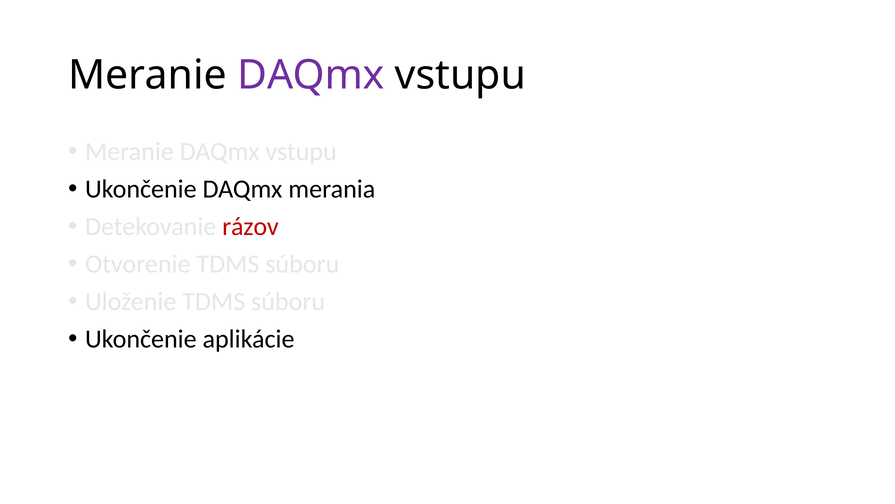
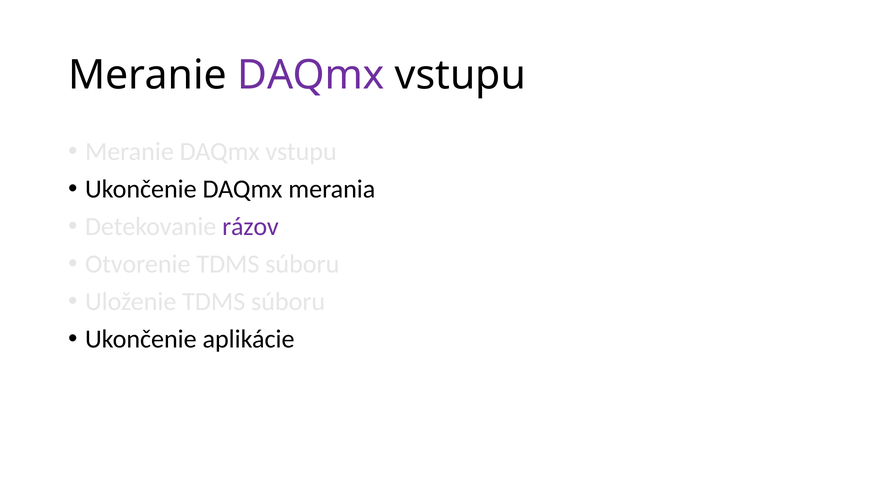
rázov colour: red -> purple
